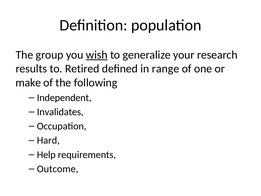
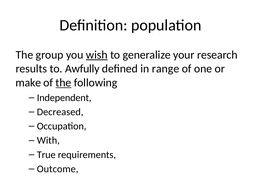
Retired: Retired -> Awfully
the at (63, 83) underline: none -> present
Invalidates: Invalidates -> Decreased
Hard: Hard -> With
Help: Help -> True
